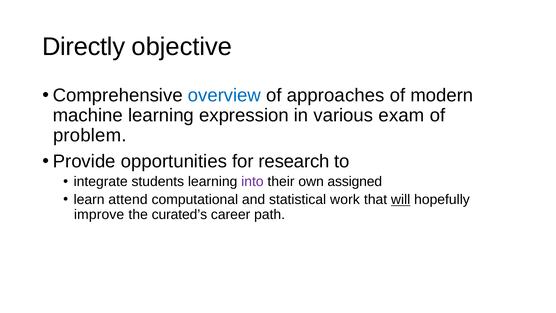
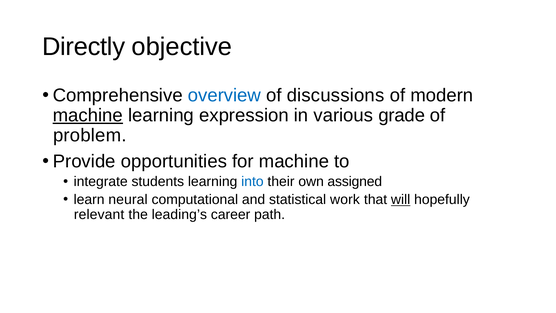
approaches: approaches -> discussions
machine at (88, 115) underline: none -> present
exam: exam -> grade
for research: research -> machine
into colour: purple -> blue
attend: attend -> neural
improve: improve -> relevant
curated’s: curated’s -> leading’s
